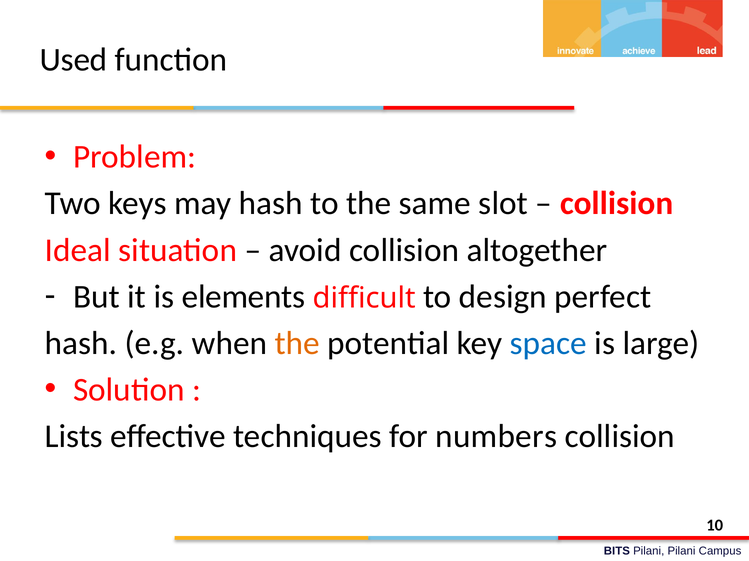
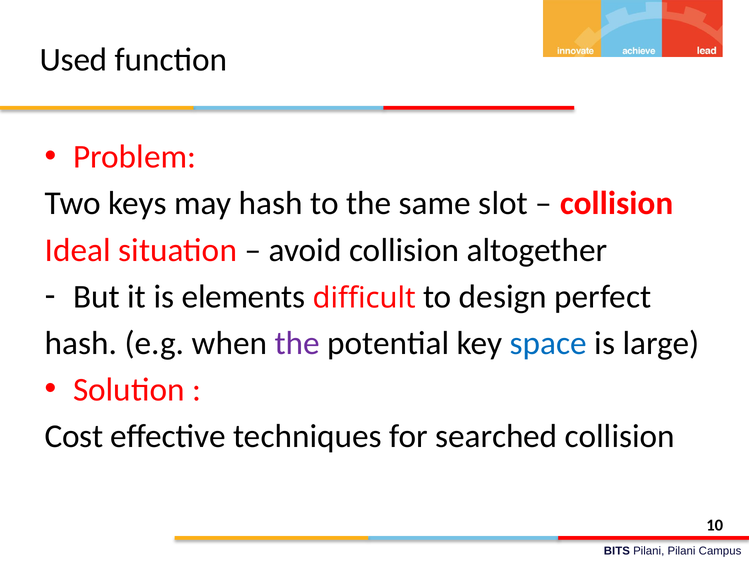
the at (297, 344) colour: orange -> purple
Lists: Lists -> Cost
numbers: numbers -> searched
